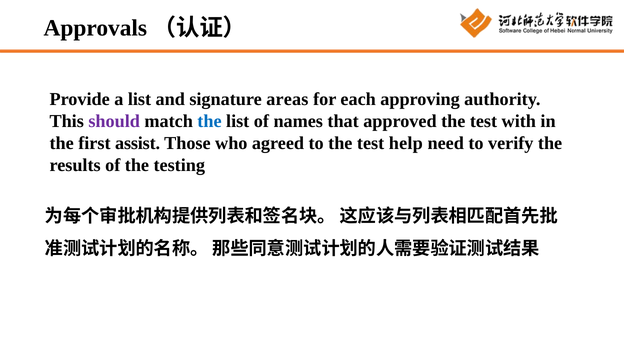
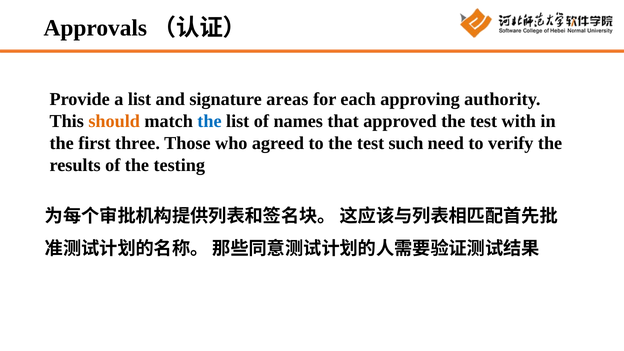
should colour: purple -> orange
assist: assist -> three
help: help -> such
